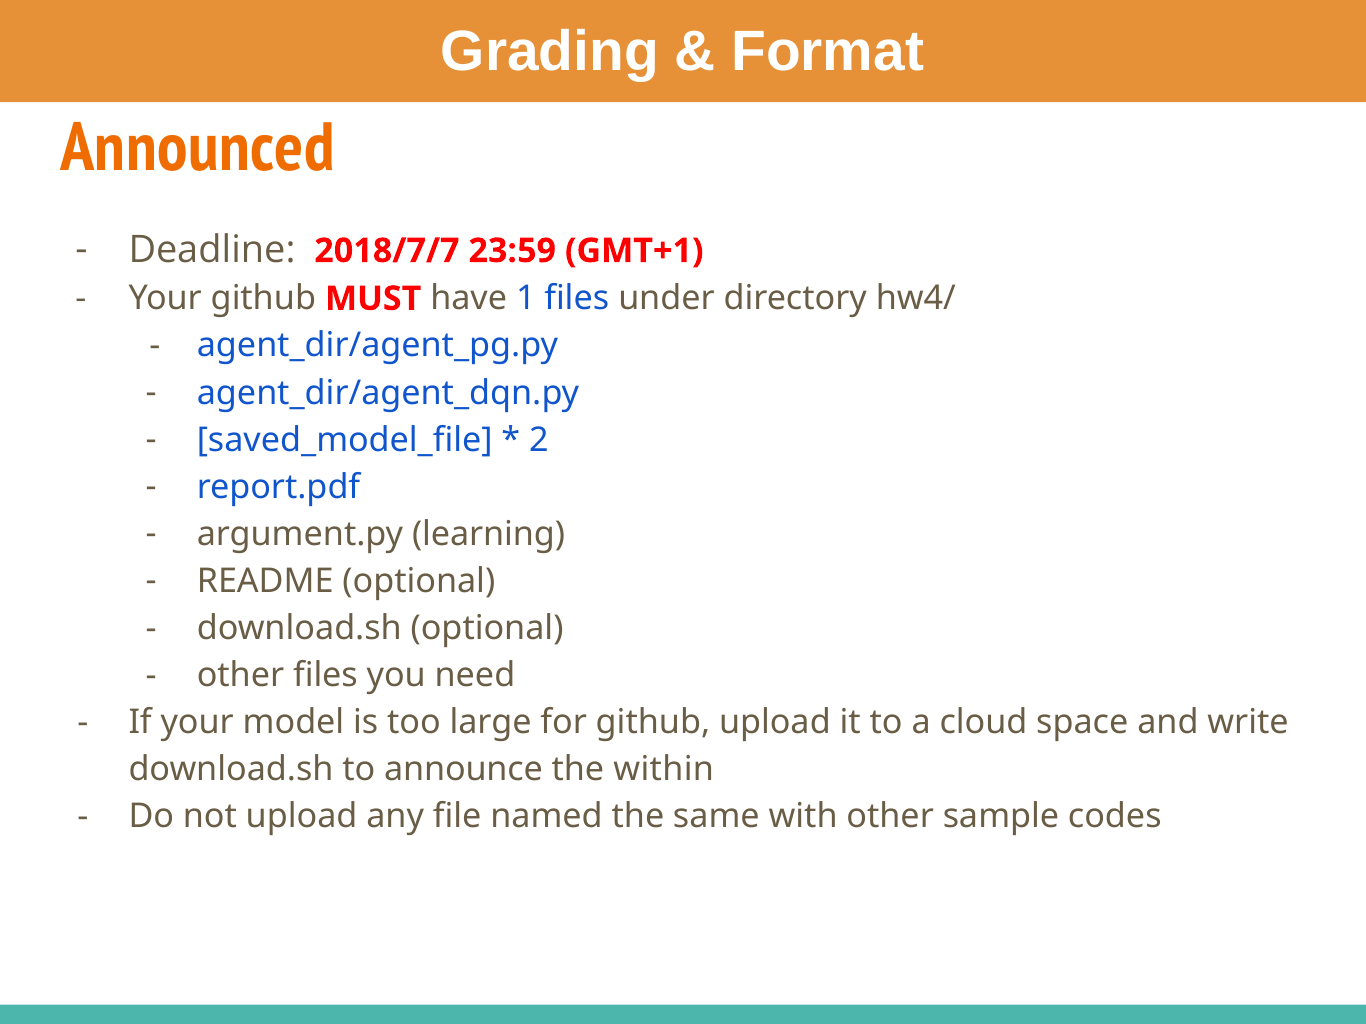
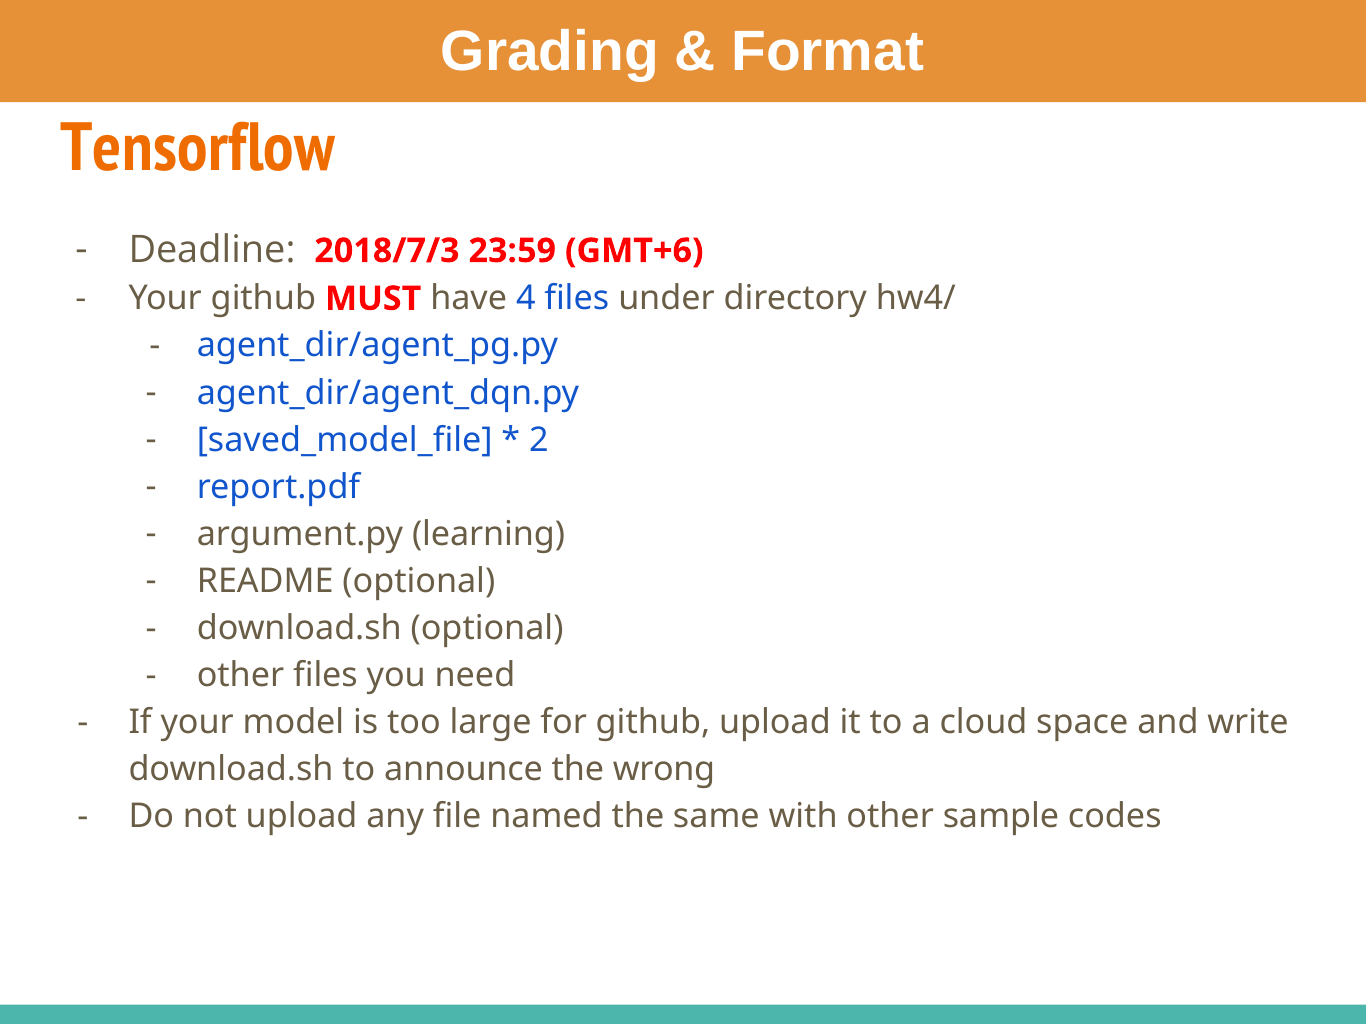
Announced: Announced -> Tensorflow
2018/7/7: 2018/7/7 -> 2018/7/3
GMT+1: GMT+1 -> GMT+6
1: 1 -> 4
within: within -> wrong
